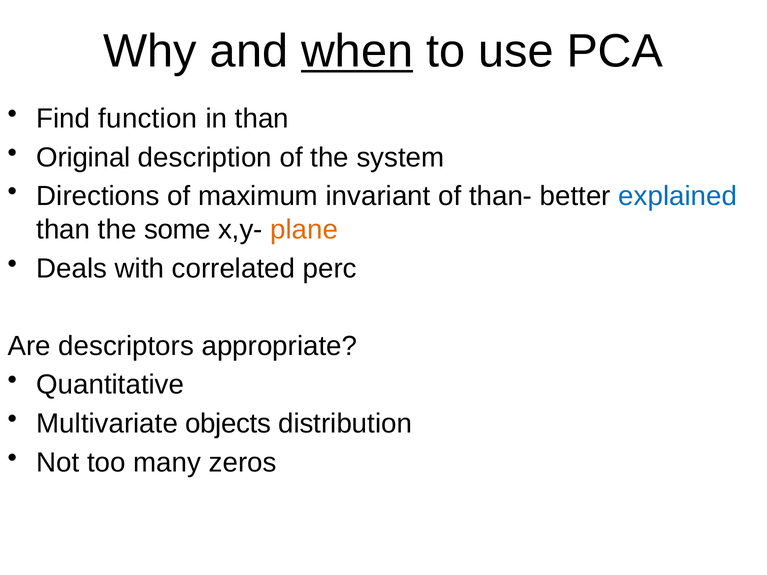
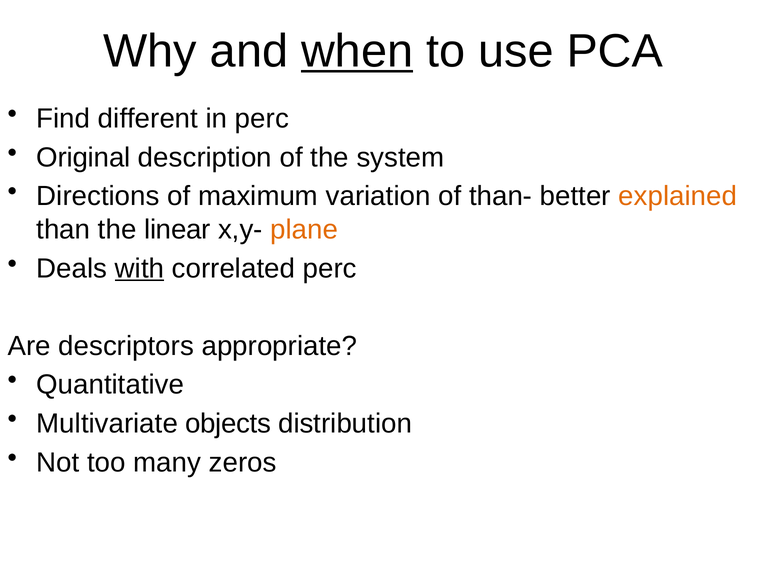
function: function -> different
in than: than -> perc
invariant: invariant -> variation
explained colour: blue -> orange
some: some -> linear
with underline: none -> present
